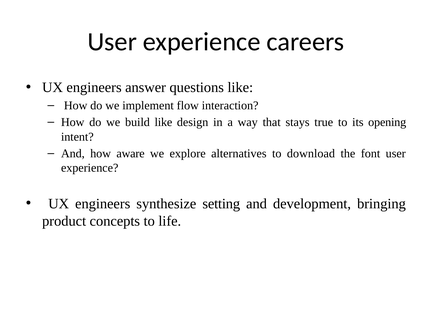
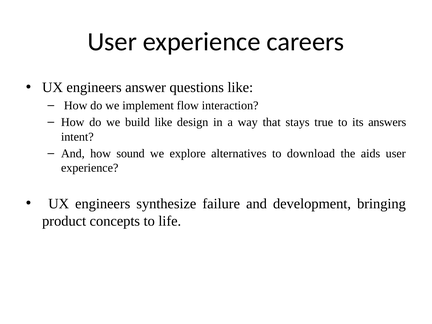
opening: opening -> answers
aware: aware -> sound
font: font -> aids
setting: setting -> failure
